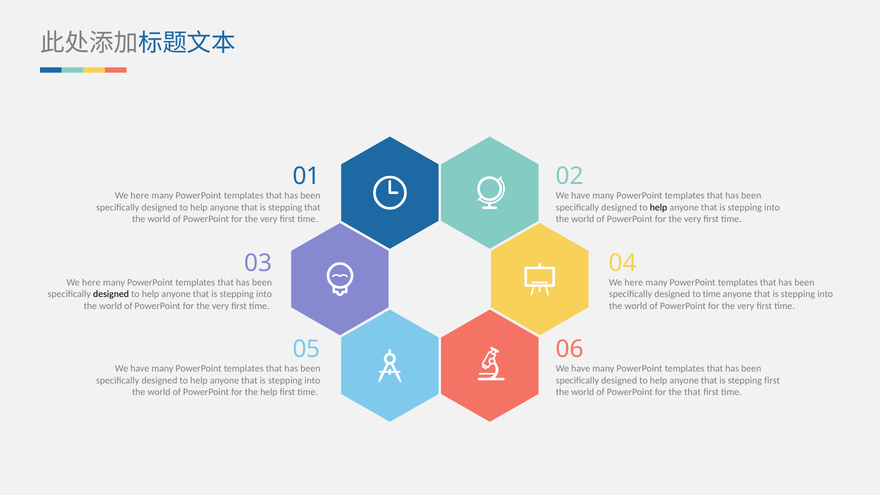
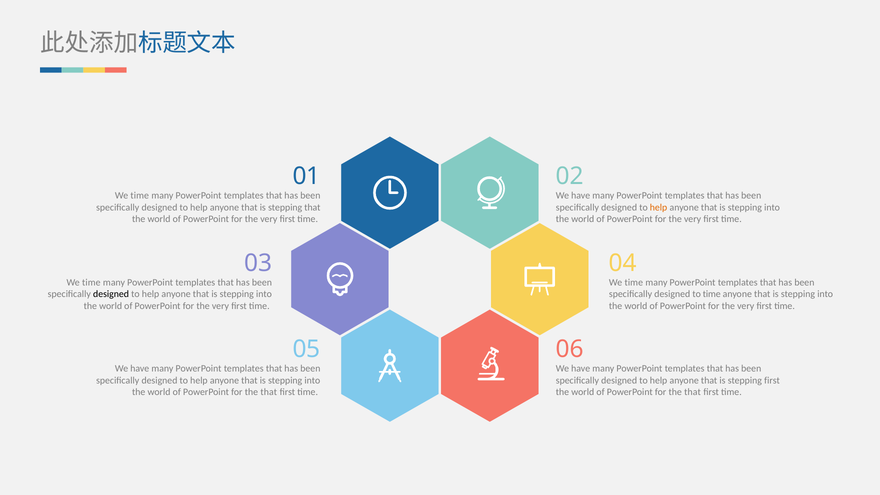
here at (140, 196): here -> time
help at (659, 207) colour: black -> orange
here at (91, 283): here -> time
here at (634, 283): here -> time
help at (269, 392): help -> that
